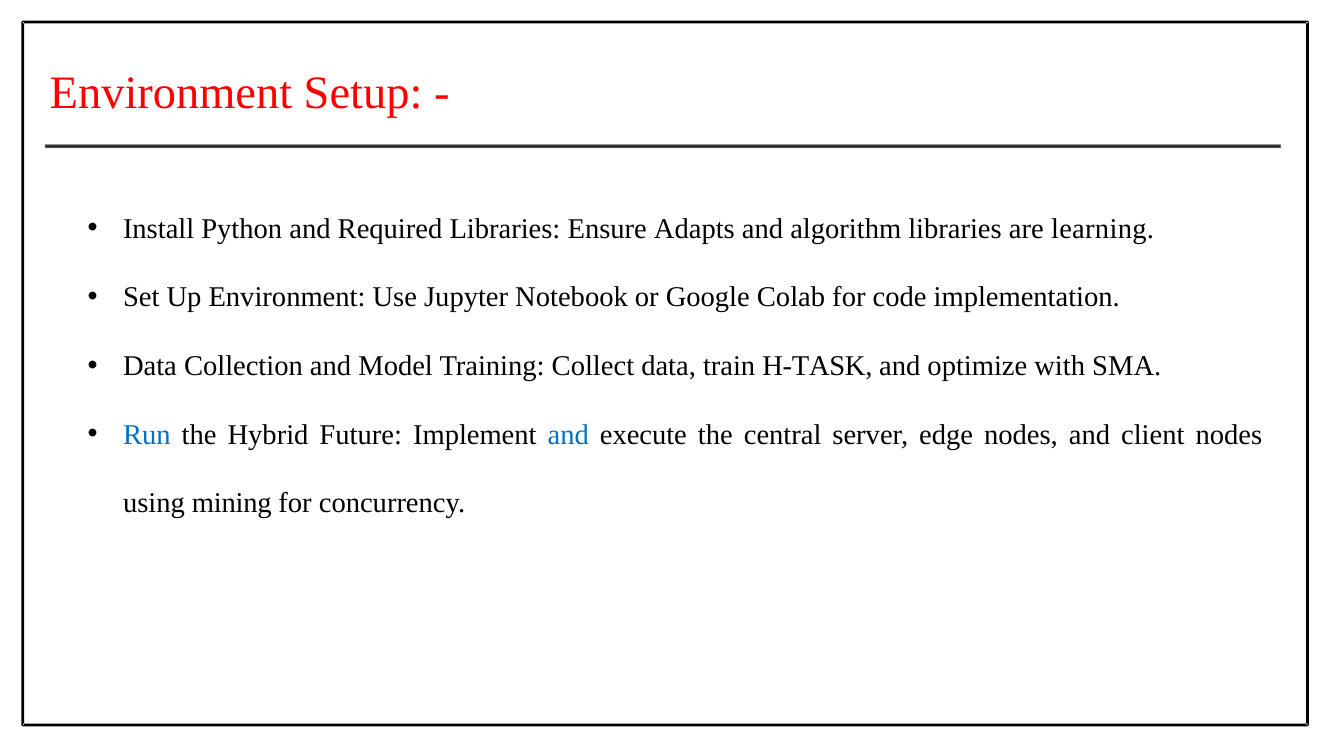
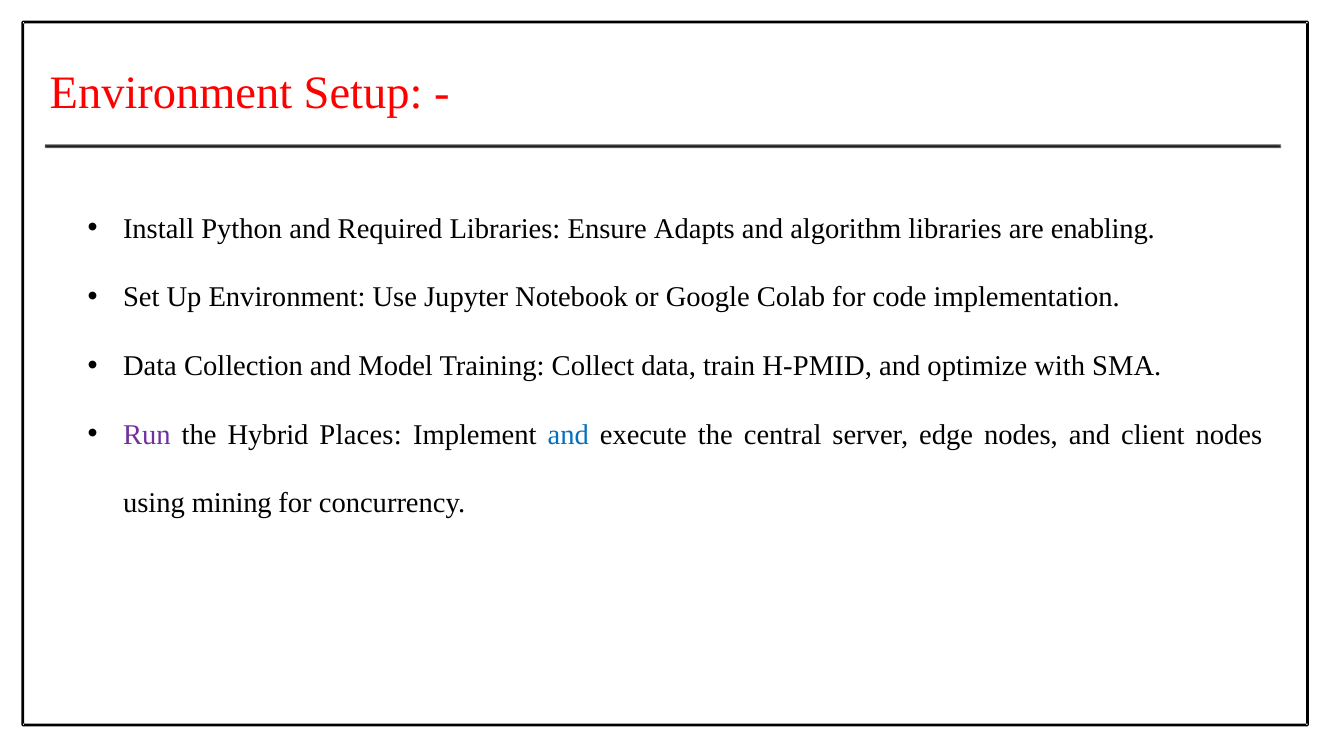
learning: learning -> enabling
H-TASK: H-TASK -> H-PMID
Run colour: blue -> purple
Future: Future -> Places
